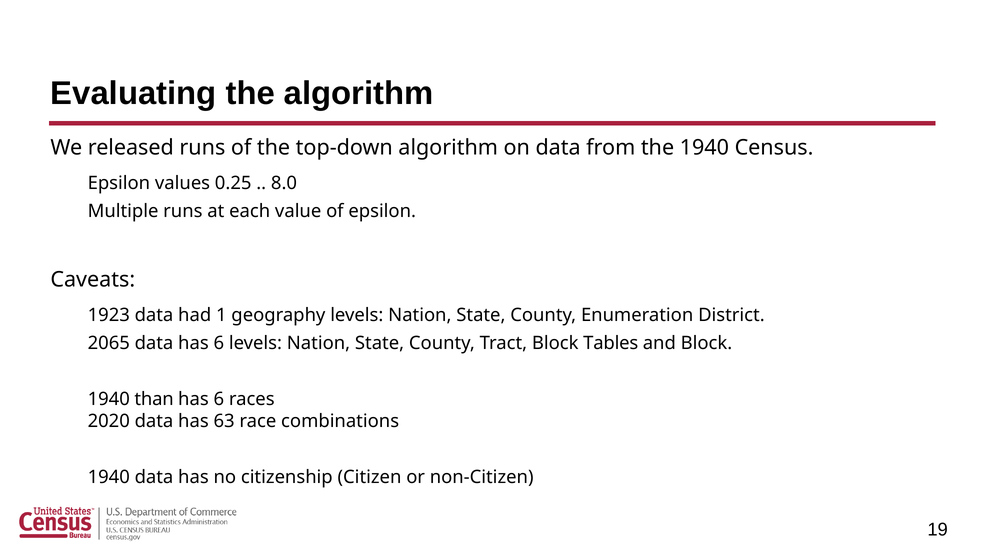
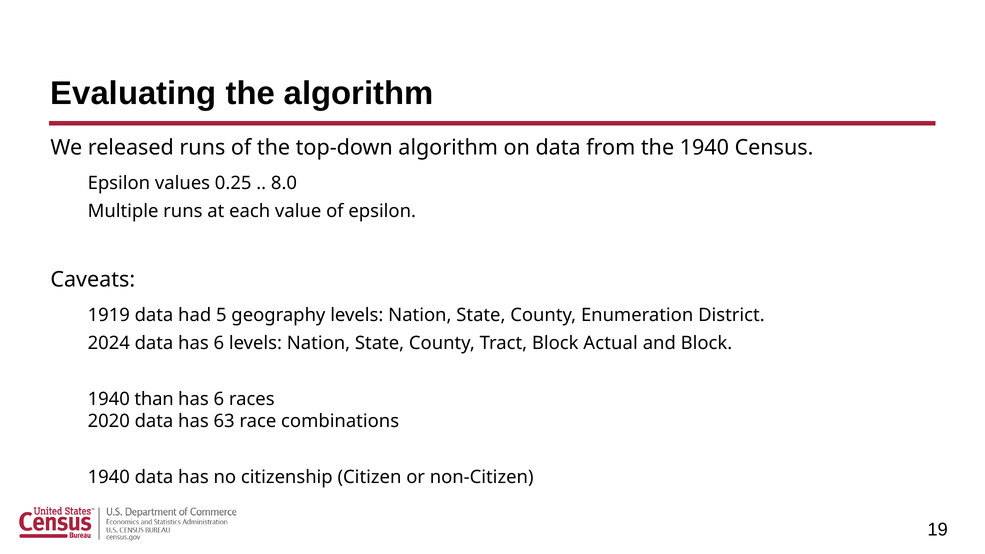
1923: 1923 -> 1919
1: 1 -> 5
2065: 2065 -> 2024
Tables: Tables -> Actual
